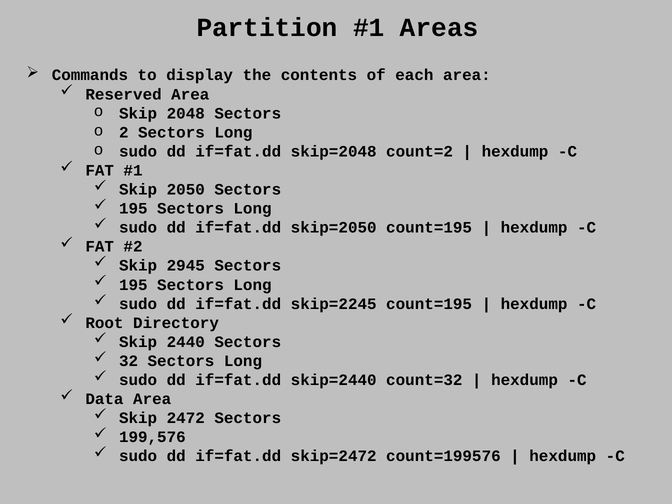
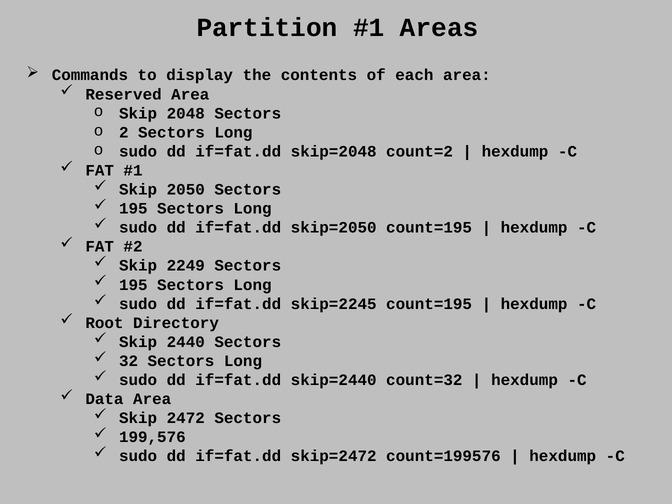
2945: 2945 -> 2249
